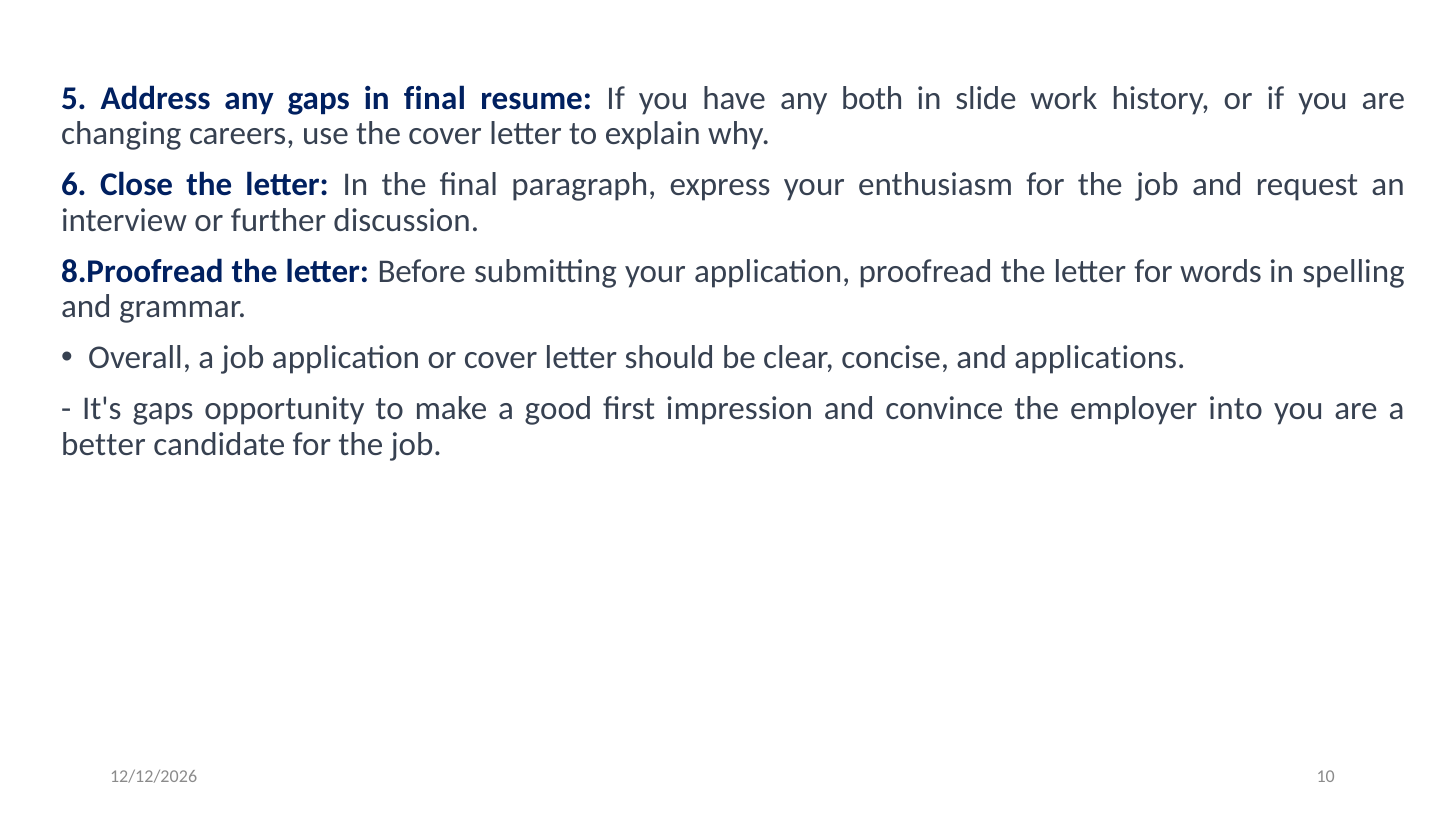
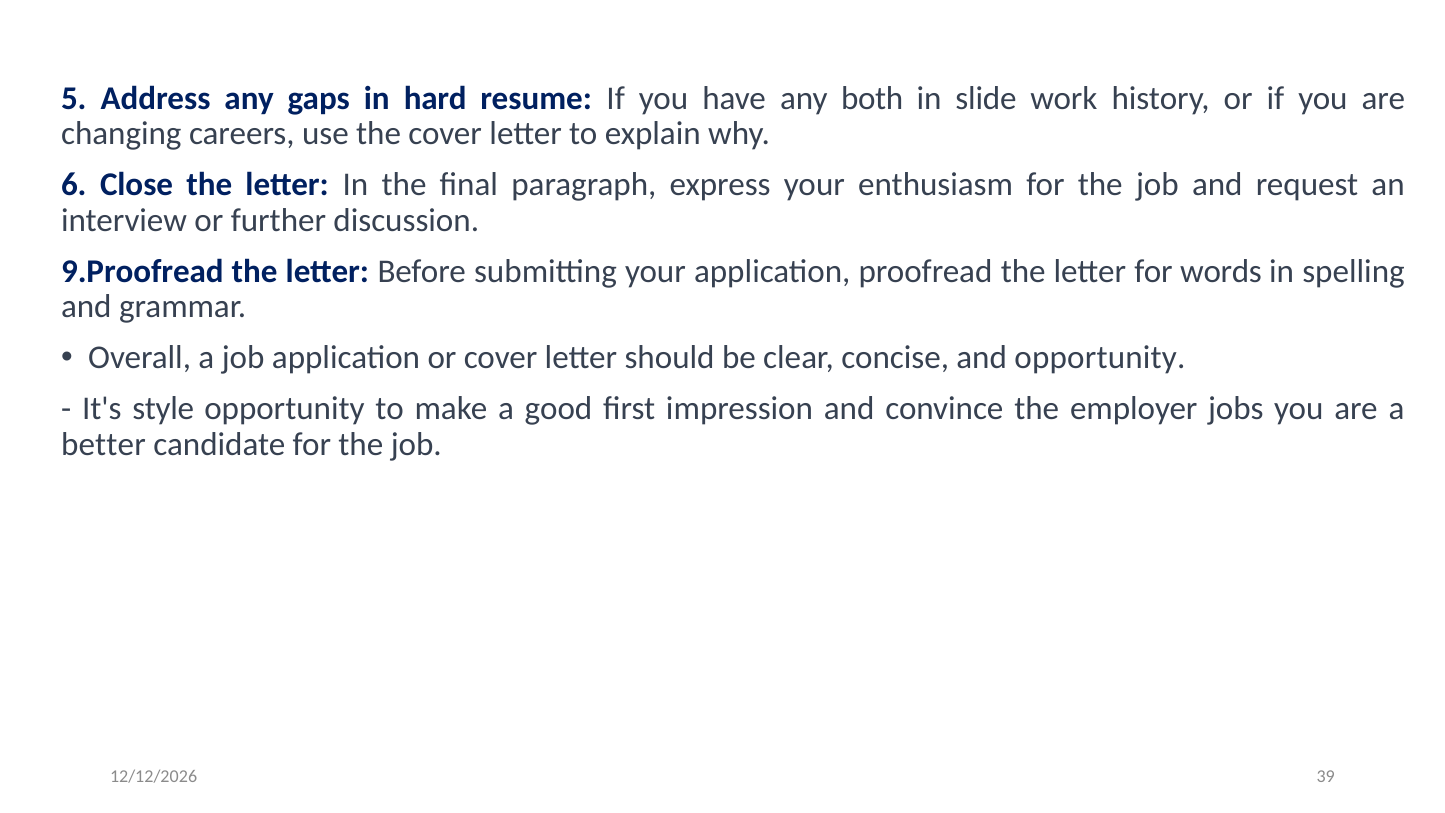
in final: final -> hard
8.Proofread: 8.Proofread -> 9.Proofread
and applications: applications -> opportunity
It's gaps: gaps -> style
into: into -> jobs
10: 10 -> 39
